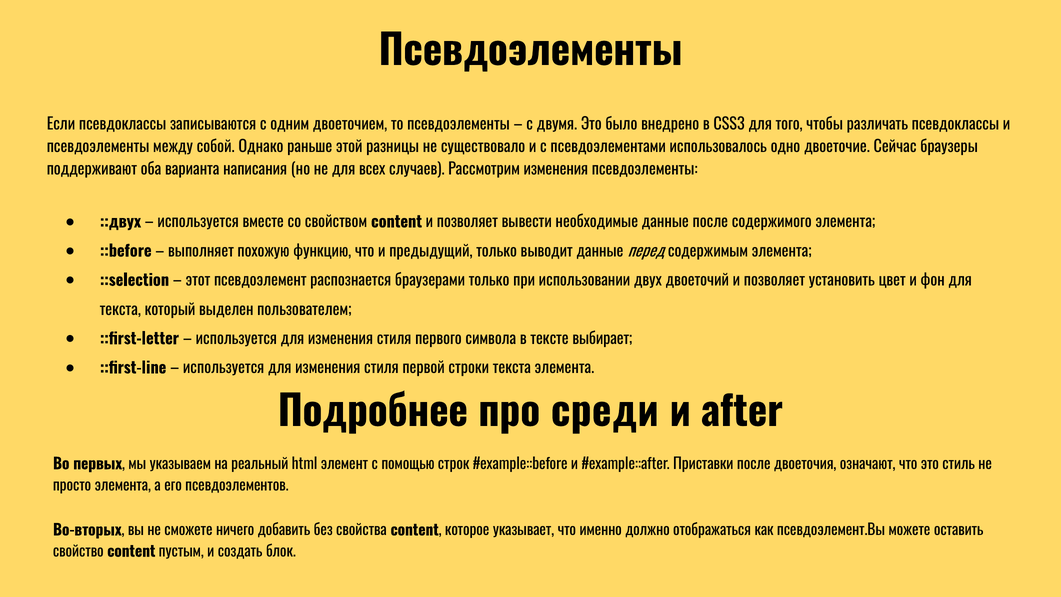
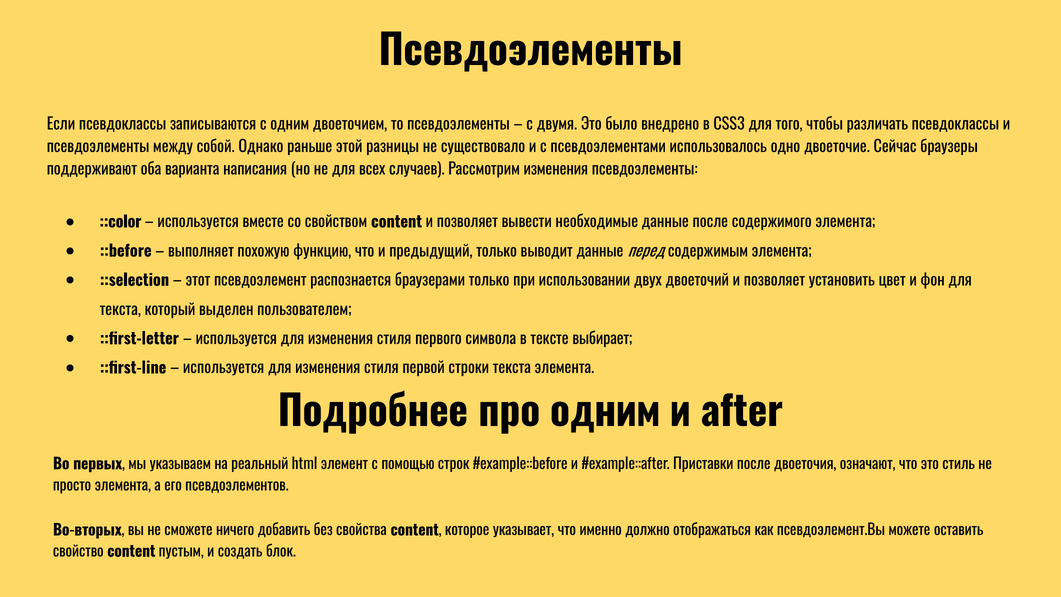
::двух: ::двух -> ::color
про среди: среди -> одним
